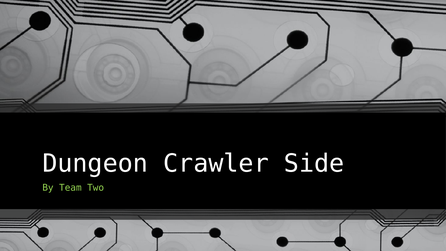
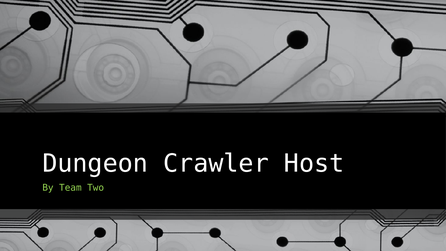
Side: Side -> Host
